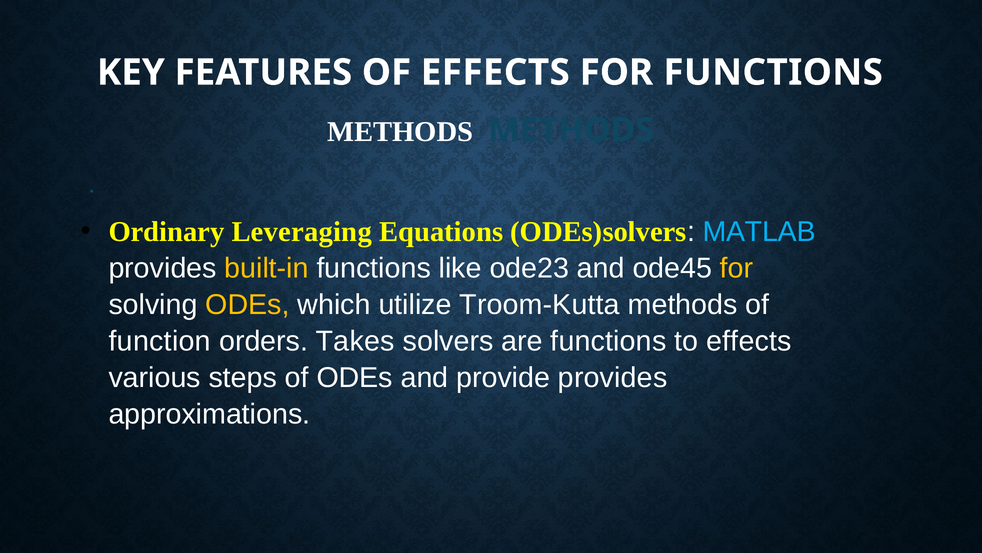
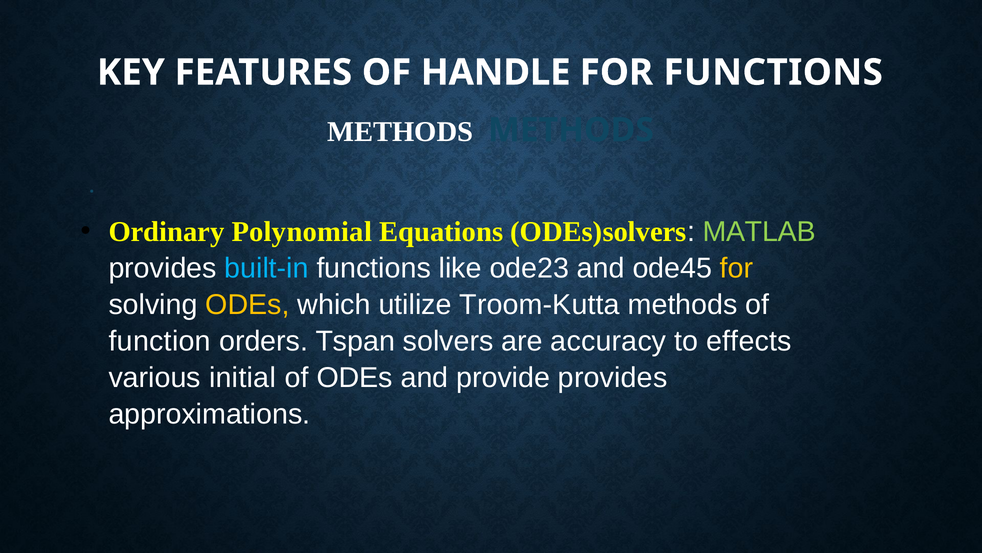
OF EFFECTS: EFFECTS -> HANDLE
Leveraging: Leveraging -> Polynomial
MATLAB colour: light blue -> light green
built-in colour: yellow -> light blue
Takes: Takes -> Tspan
are functions: functions -> accuracy
steps: steps -> initial
